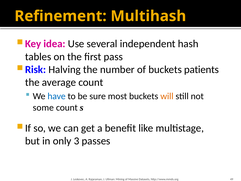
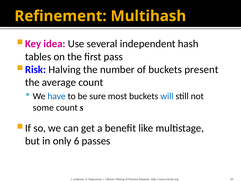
patients: patients -> present
will colour: orange -> blue
3: 3 -> 6
